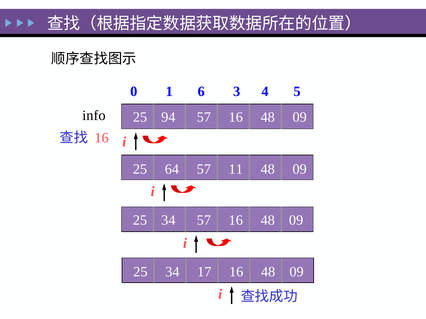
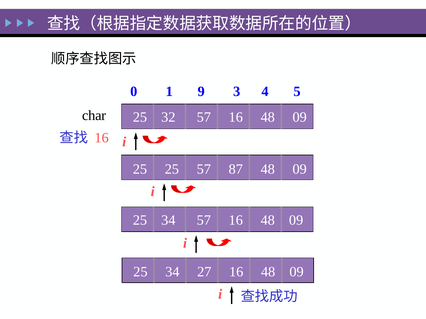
6: 6 -> 9
info: info -> char
94: 94 -> 32
25 64: 64 -> 25
11: 11 -> 87
17: 17 -> 27
